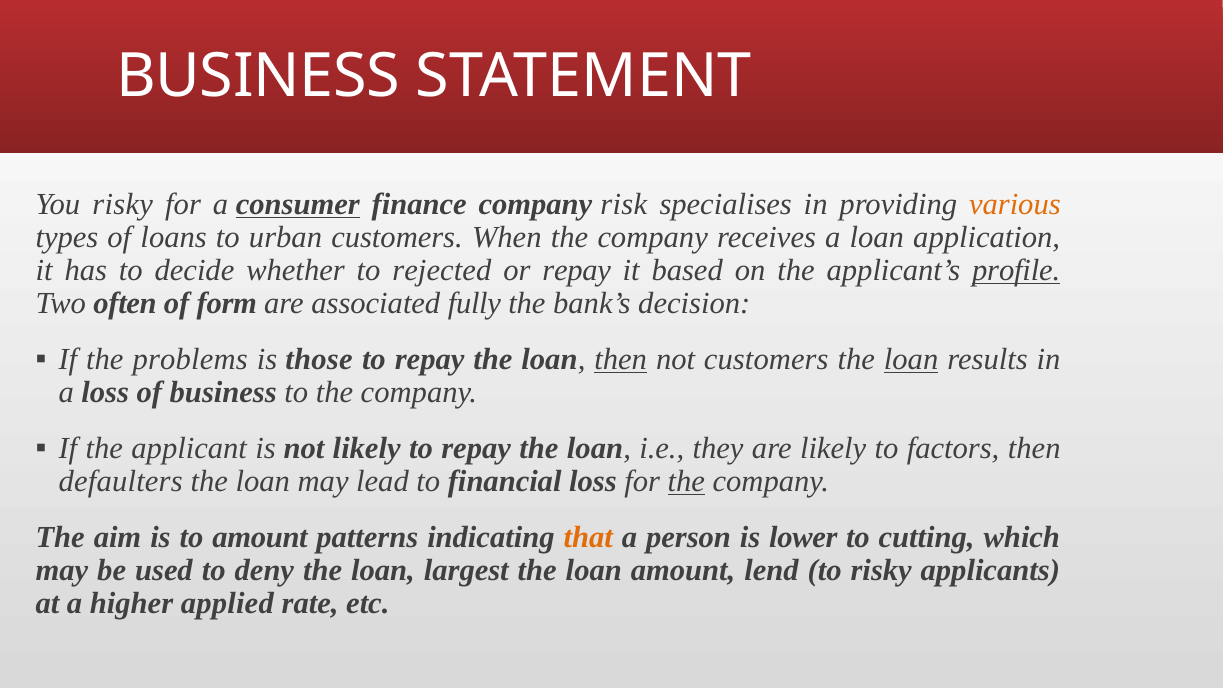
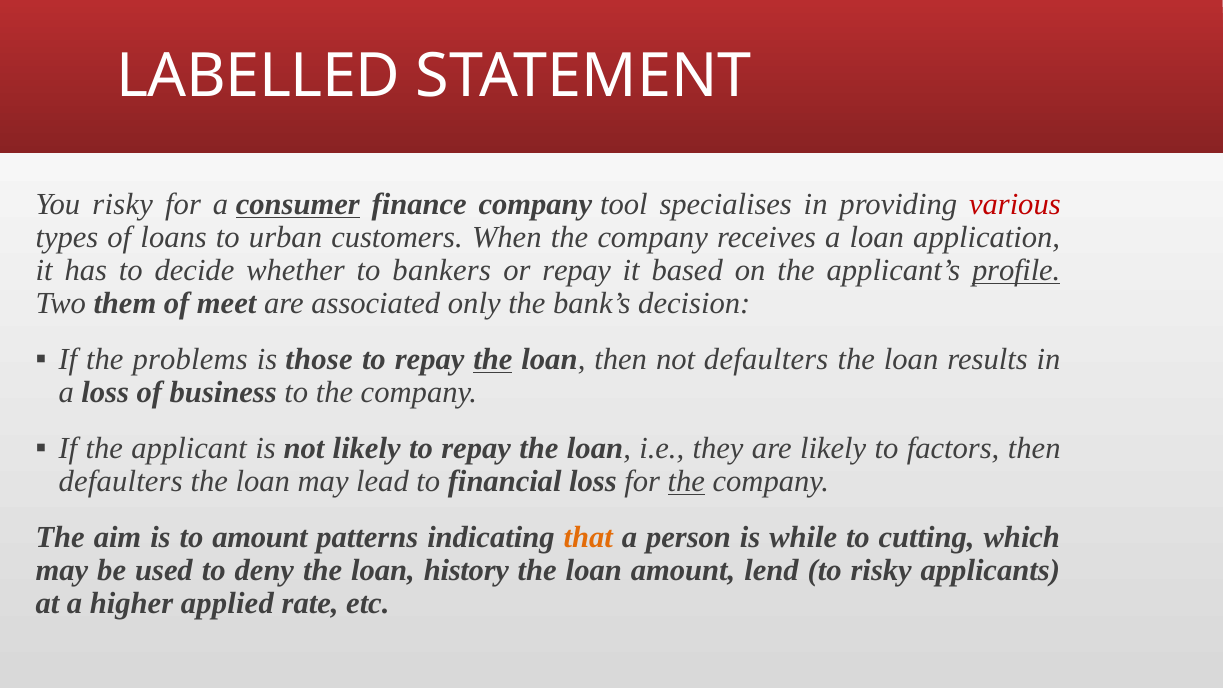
BUSINESS at (258, 76): BUSINESS -> LABELLED
risk: risk -> tool
various colour: orange -> red
rejected: rejected -> bankers
often: often -> them
form: form -> meet
fully: fully -> only
the at (493, 359) underline: none -> present
then at (621, 359) underline: present -> none
not customers: customers -> defaulters
loan at (911, 359) underline: present -> none
lower: lower -> while
largest: largest -> history
